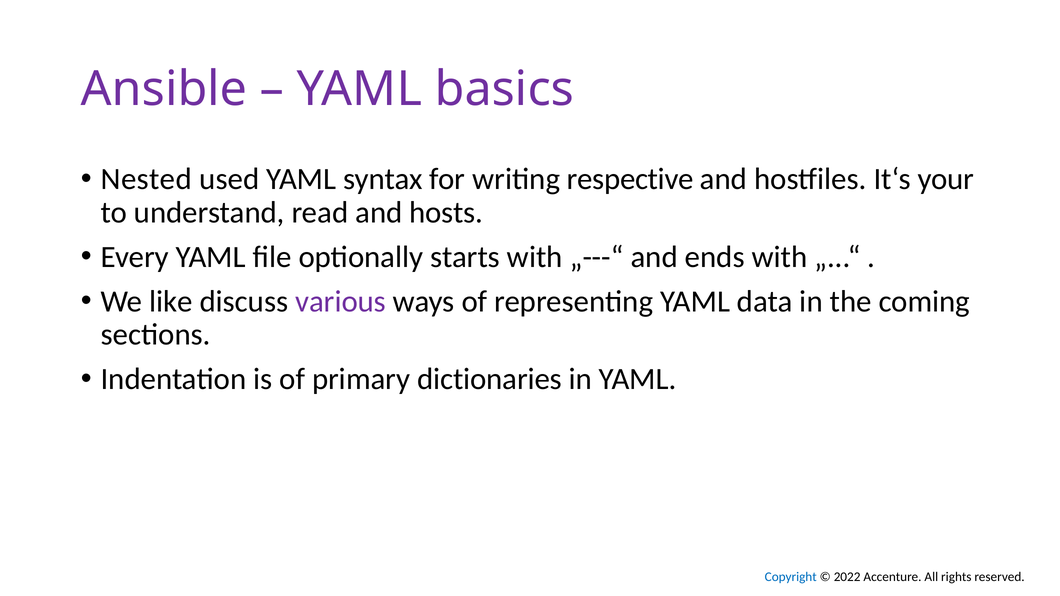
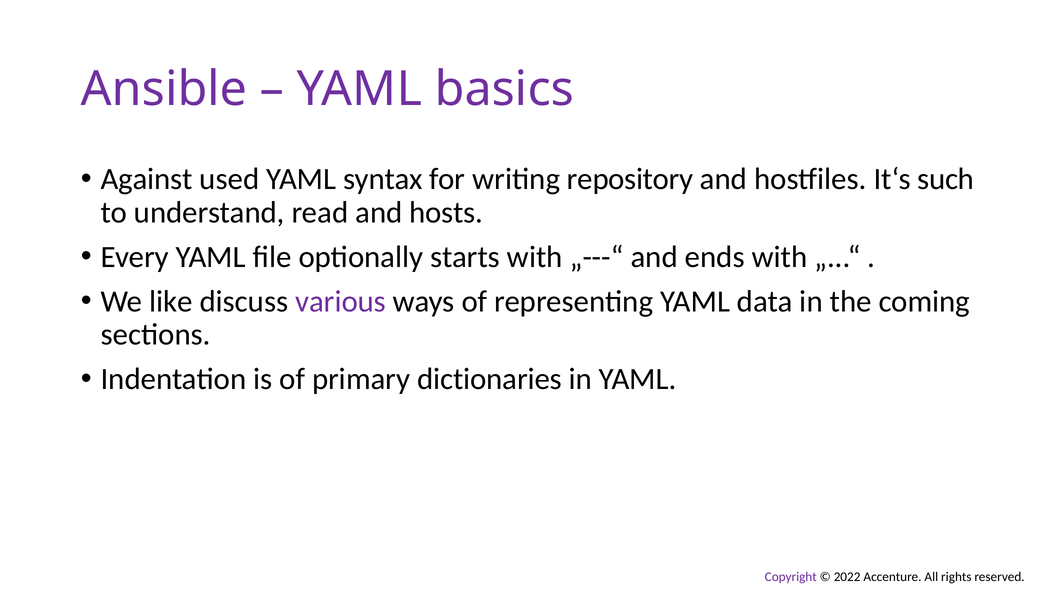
Nested: Nested -> Against
respective: respective -> repository
your: your -> such
Copyright colour: blue -> purple
